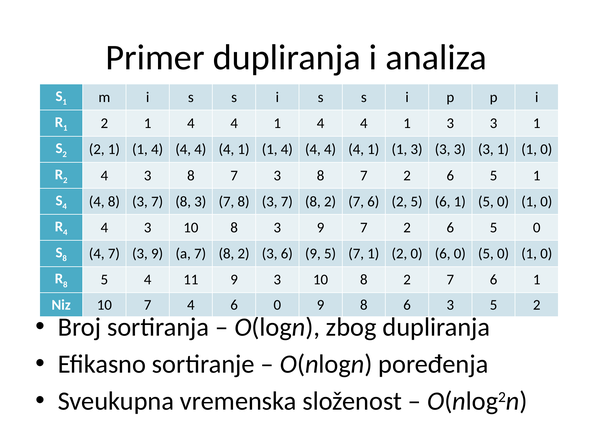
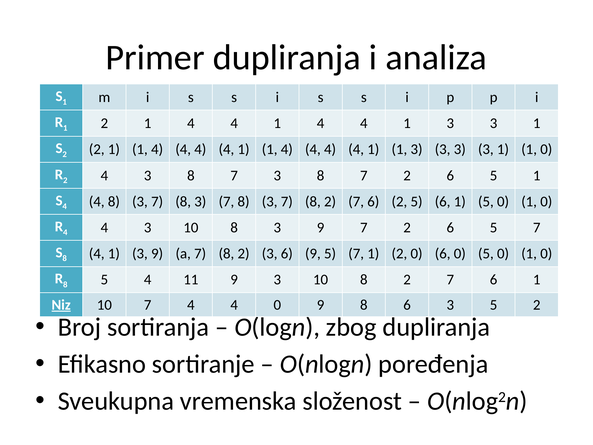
6 5 0: 0 -> 7
8 4 7: 7 -> 1
Niz underline: none -> present
7 4 6: 6 -> 4
